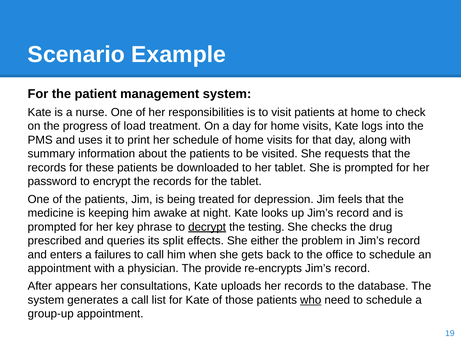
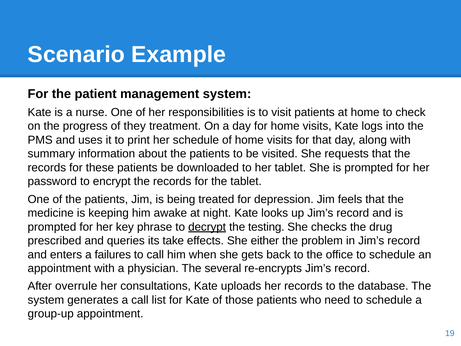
load: load -> they
split: split -> take
provide: provide -> several
appears: appears -> overrule
who underline: present -> none
